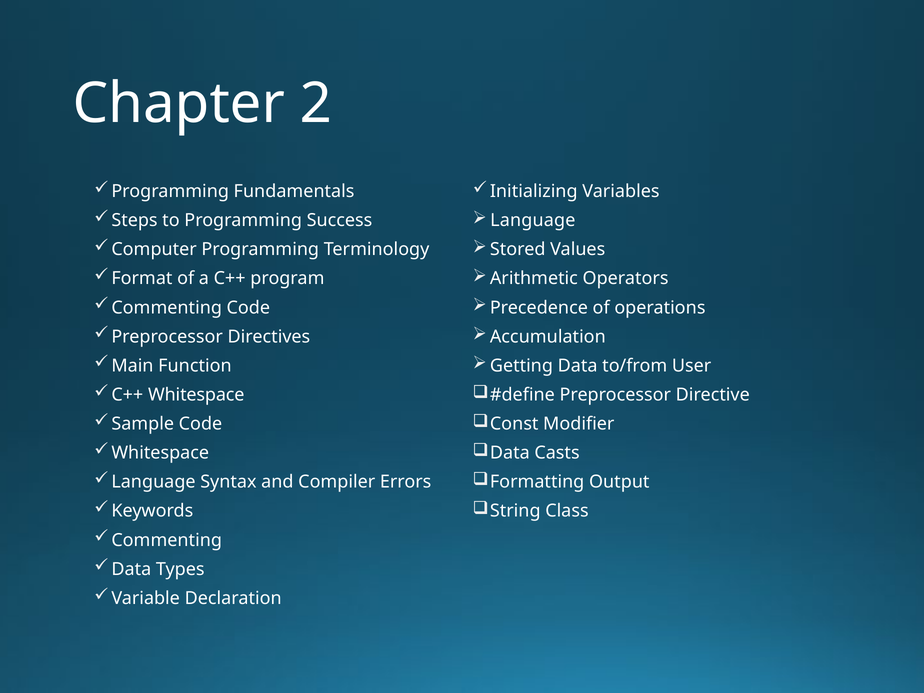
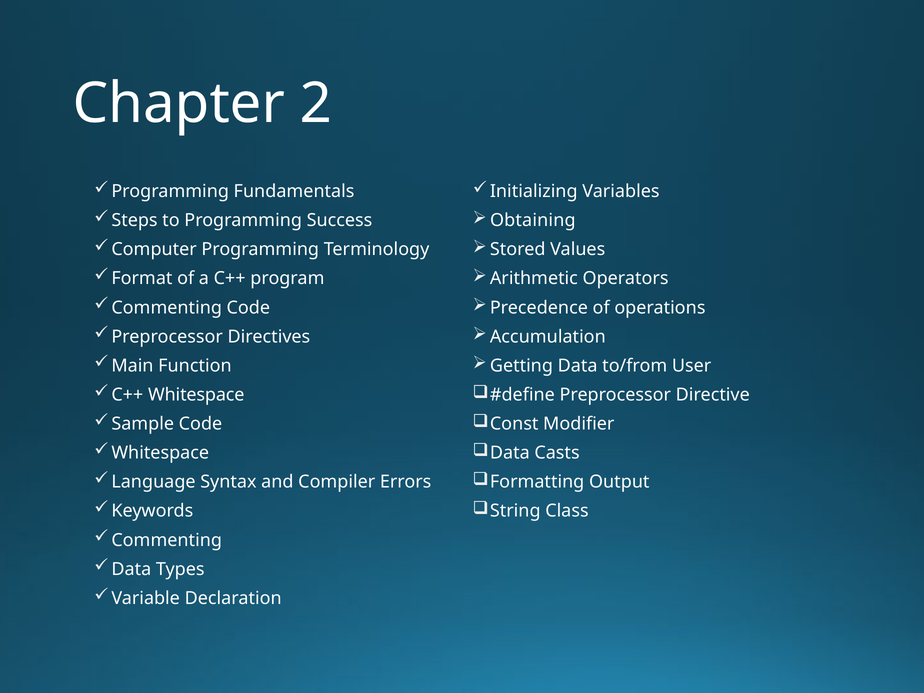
Language at (533, 220): Language -> Obtaining
